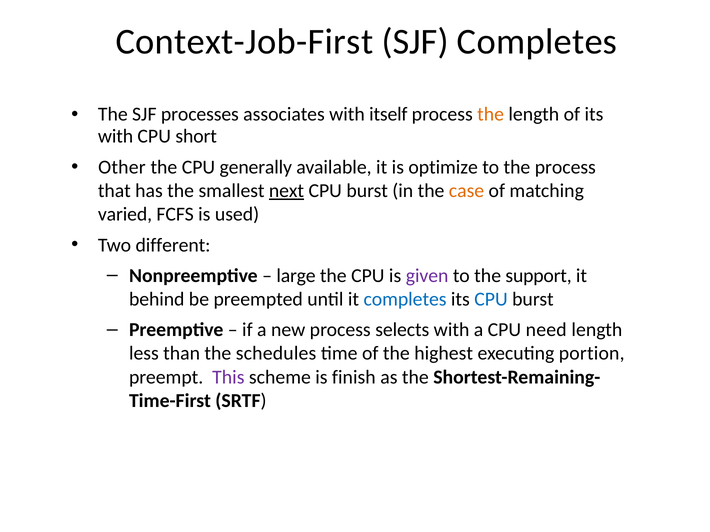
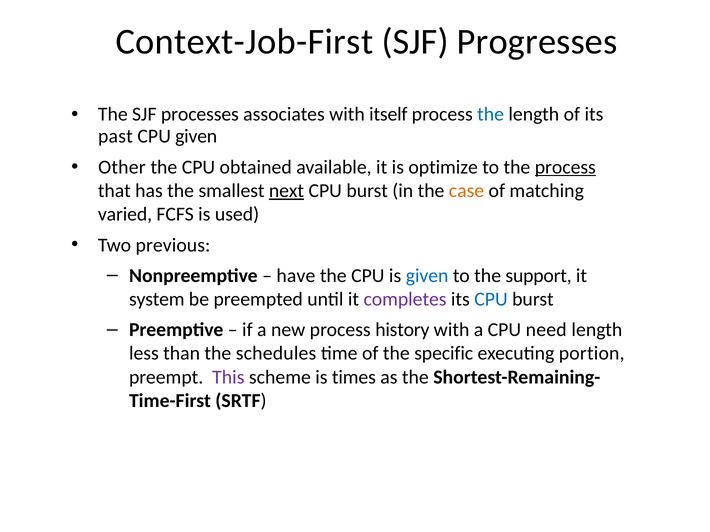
SJF Completes: Completes -> Progresses
the at (491, 114) colour: orange -> blue
with at (116, 136): with -> past
CPU short: short -> given
generally: generally -> obtained
process at (565, 167) underline: none -> present
different: different -> previous
large: large -> have
given at (427, 276) colour: purple -> blue
behind: behind -> system
completes at (405, 300) colour: blue -> purple
selects: selects -> history
highest: highest -> specific
finish: finish -> times
